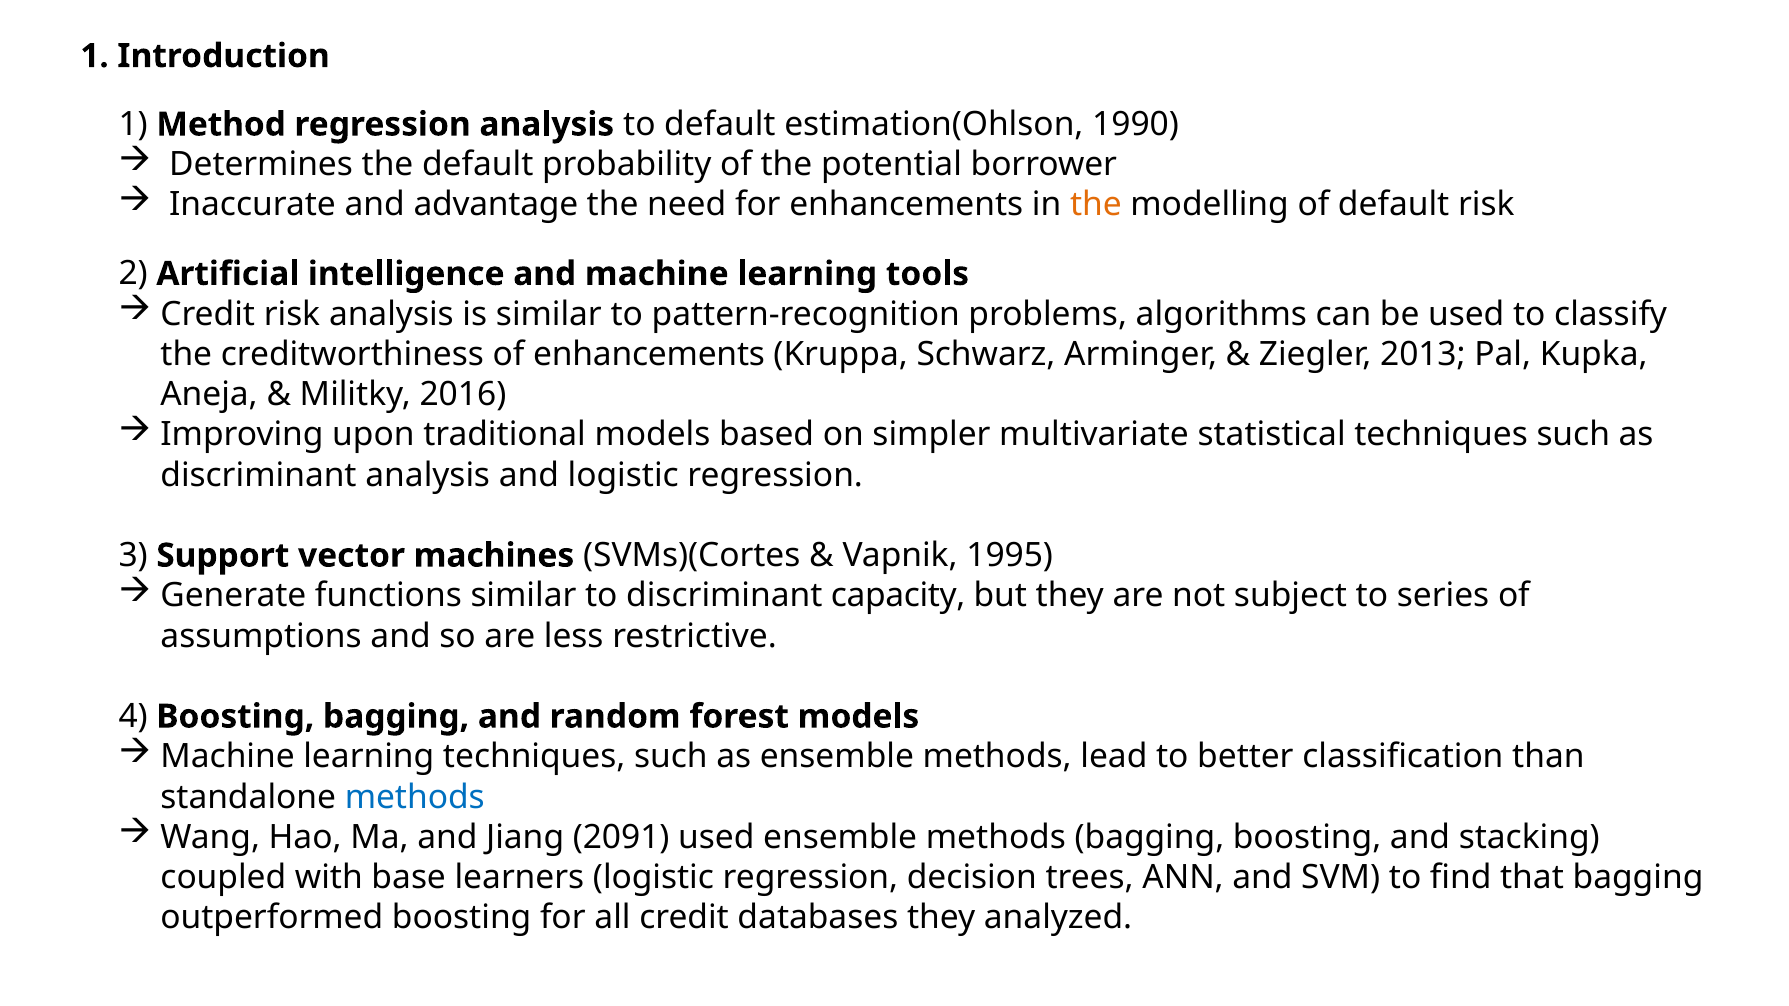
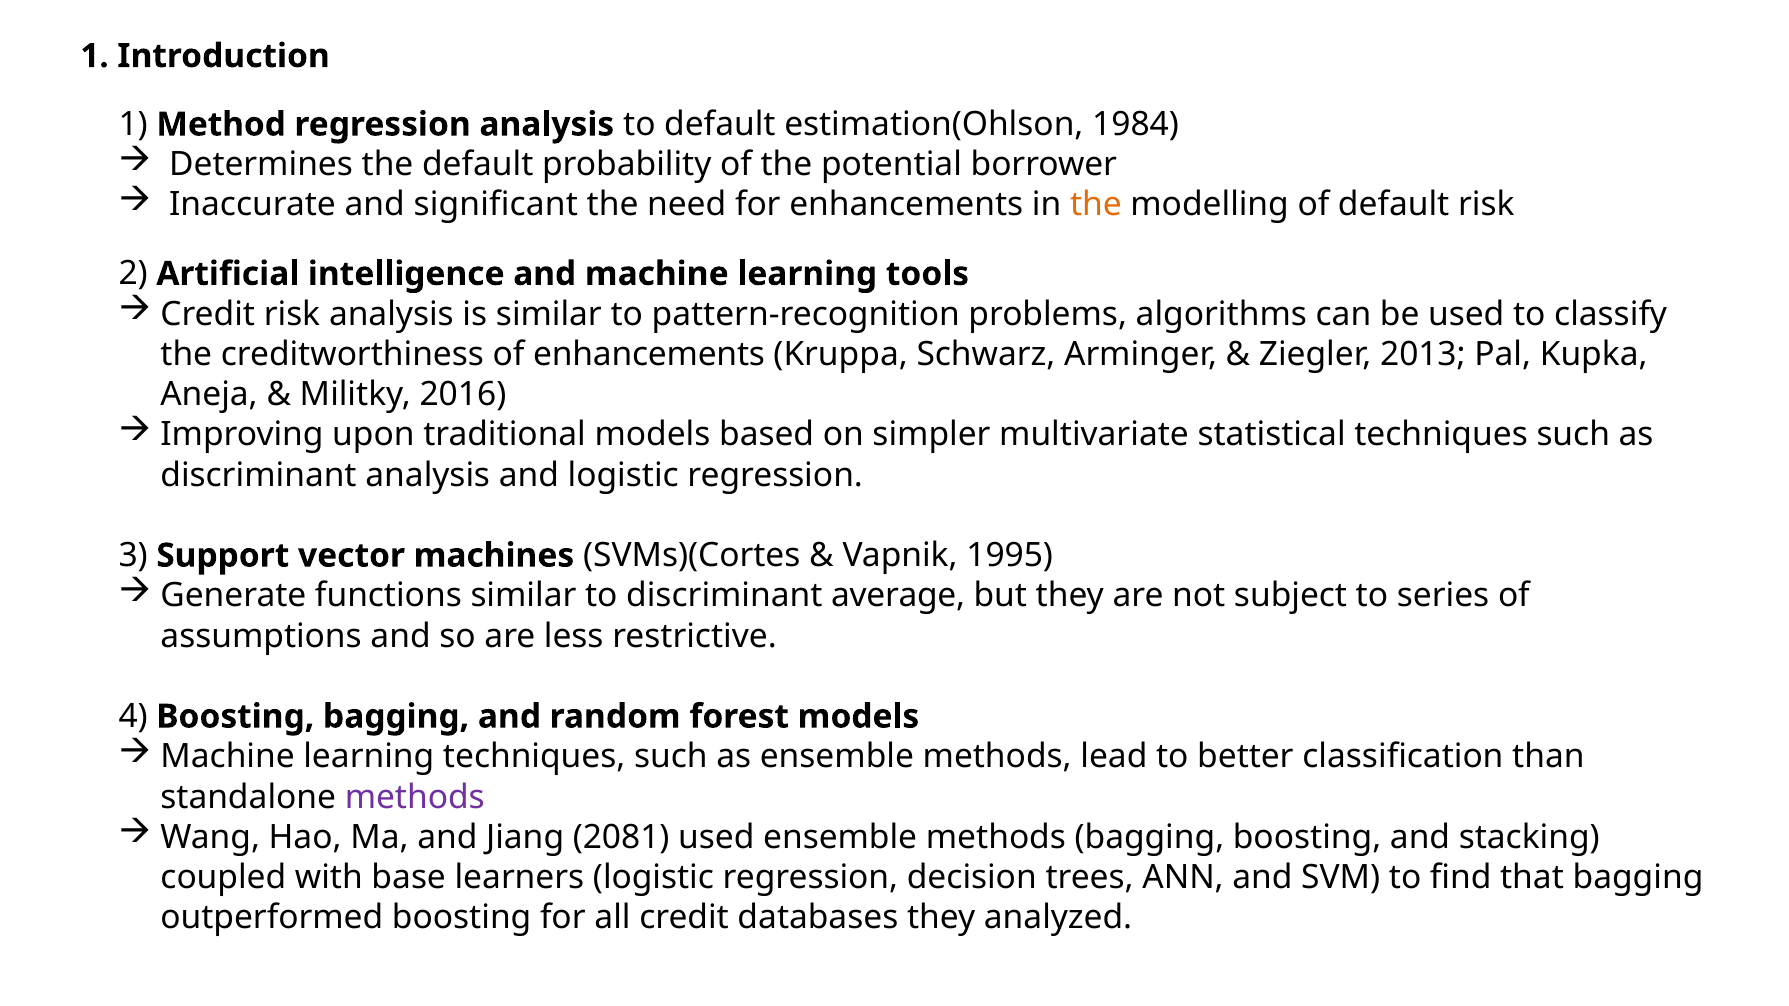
1990: 1990 -> 1984
advantage: advantage -> significant
capacity: capacity -> average
methods at (415, 797) colour: blue -> purple
2091: 2091 -> 2081
